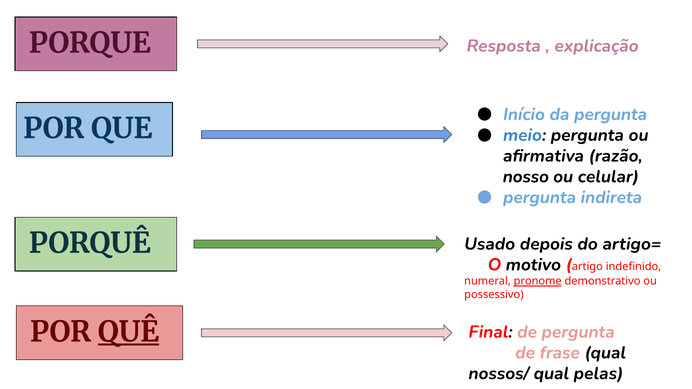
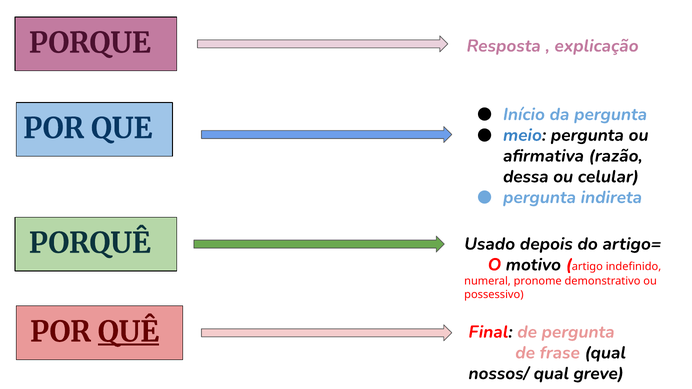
nosso: nosso -> dessa
pronome underline: present -> none
pelas: pelas -> greve
